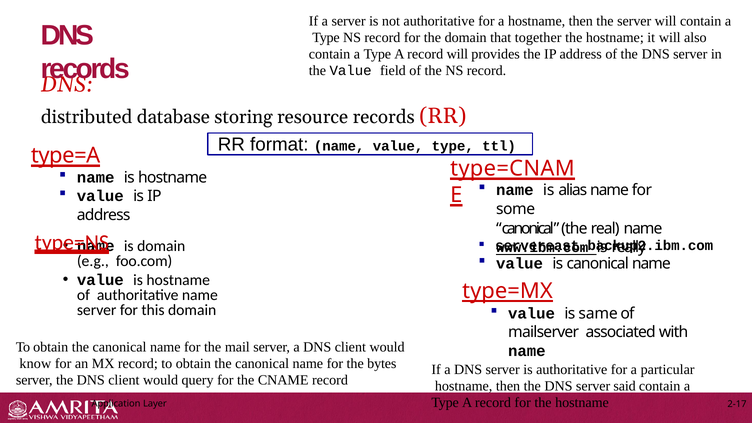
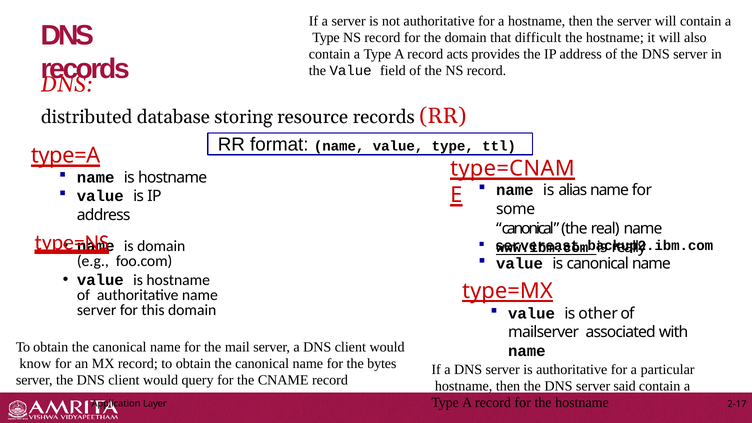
together: together -> difficult
record will: will -> acts
same: same -> other
